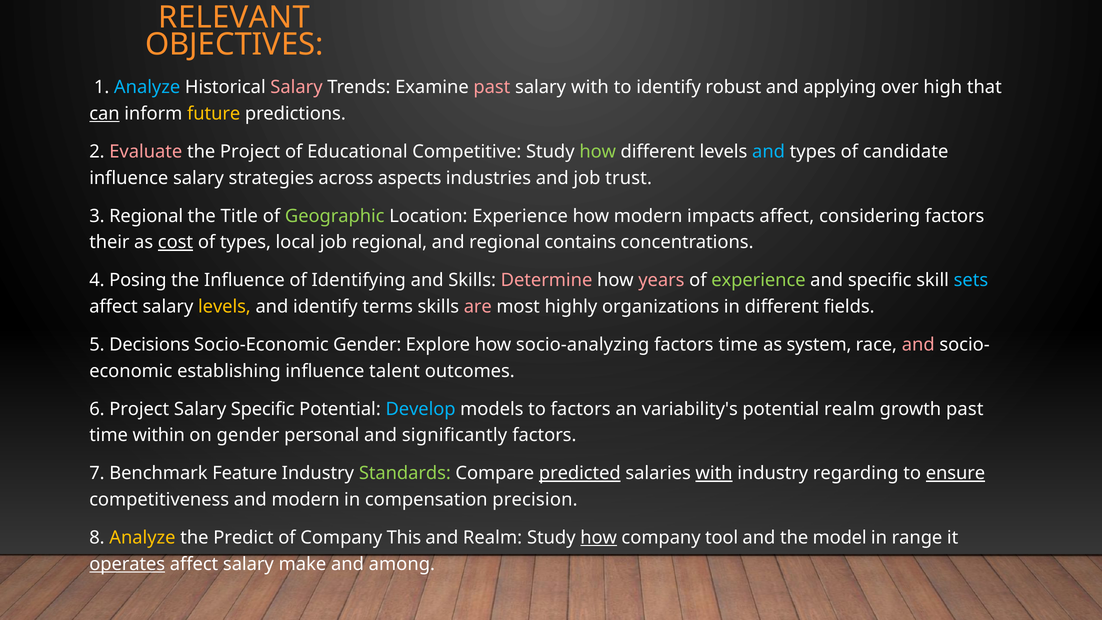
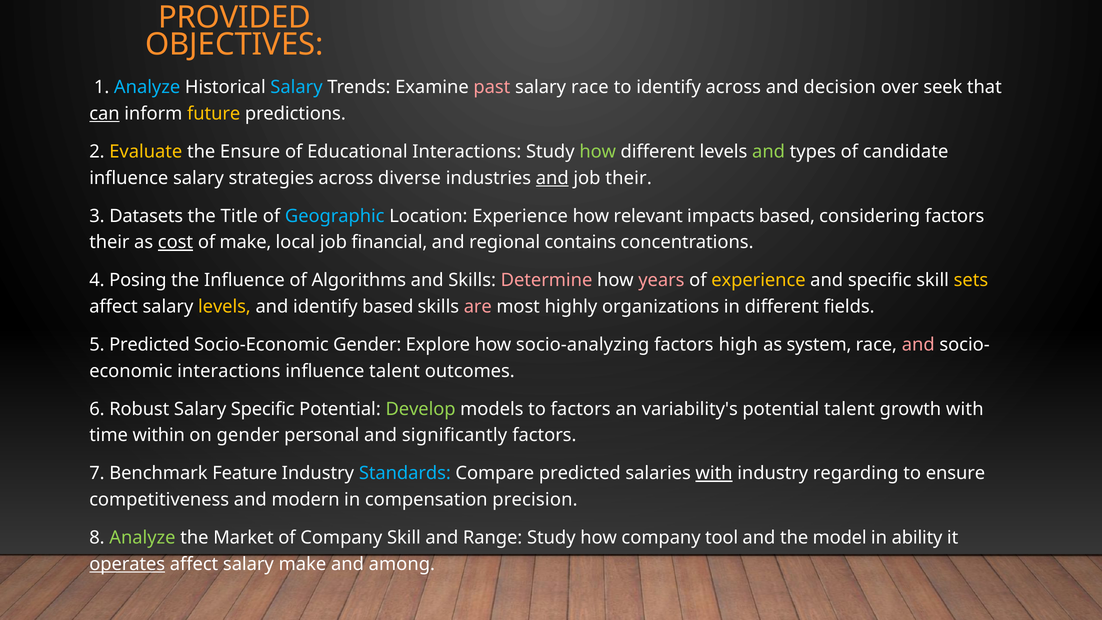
RELEVANT: RELEVANT -> PROVIDED
Salary at (297, 87) colour: pink -> light blue
salary with: with -> race
identify robust: robust -> across
applying: applying -> decision
high: high -> seek
Evaluate colour: pink -> yellow
the Project: Project -> Ensure
Educational Competitive: Competitive -> Interactions
and at (769, 152) colour: light blue -> light green
aspects: aspects -> diverse
and at (552, 178) underline: none -> present
job trust: trust -> their
3 Regional: Regional -> Datasets
Geographic colour: light green -> light blue
how modern: modern -> relevant
impacts affect: affect -> based
of types: types -> make
job regional: regional -> financial
Identifying: Identifying -> Algorithms
experience at (758, 280) colour: light green -> yellow
sets colour: light blue -> yellow
identify terms: terms -> based
5 Decisions: Decisions -> Predicted
factors time: time -> high
establishing at (229, 371): establishing -> interactions
6 Project: Project -> Robust
Develop colour: light blue -> light green
potential realm: realm -> talent
growth past: past -> with
Standards colour: light green -> light blue
predicted at (580, 473) underline: present -> none
ensure at (955, 473) underline: present -> none
Analyze at (142, 538) colour: yellow -> light green
Predict: Predict -> Market
Company This: This -> Skill
and Realm: Realm -> Range
how at (599, 538) underline: present -> none
range: range -> ability
